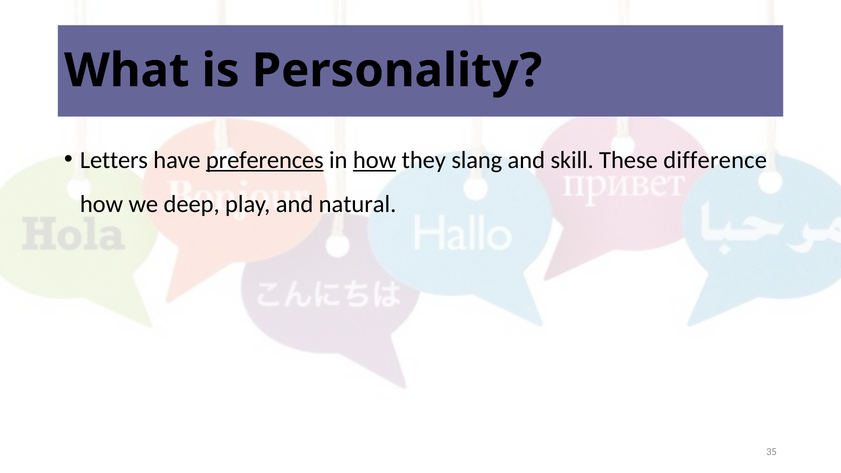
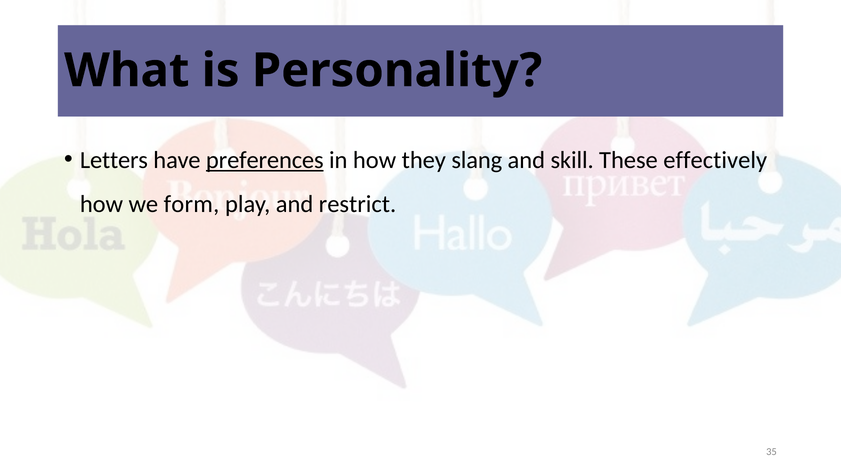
how at (375, 160) underline: present -> none
difference: difference -> effectively
deep: deep -> form
natural: natural -> restrict
